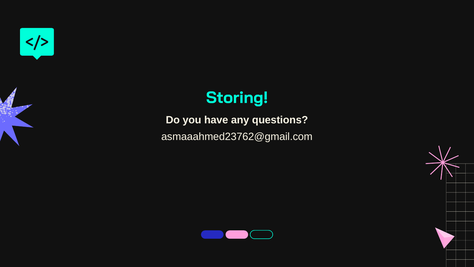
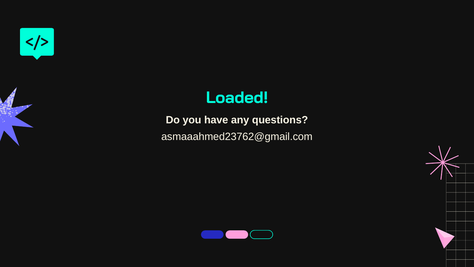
Storing: Storing -> Loaded
